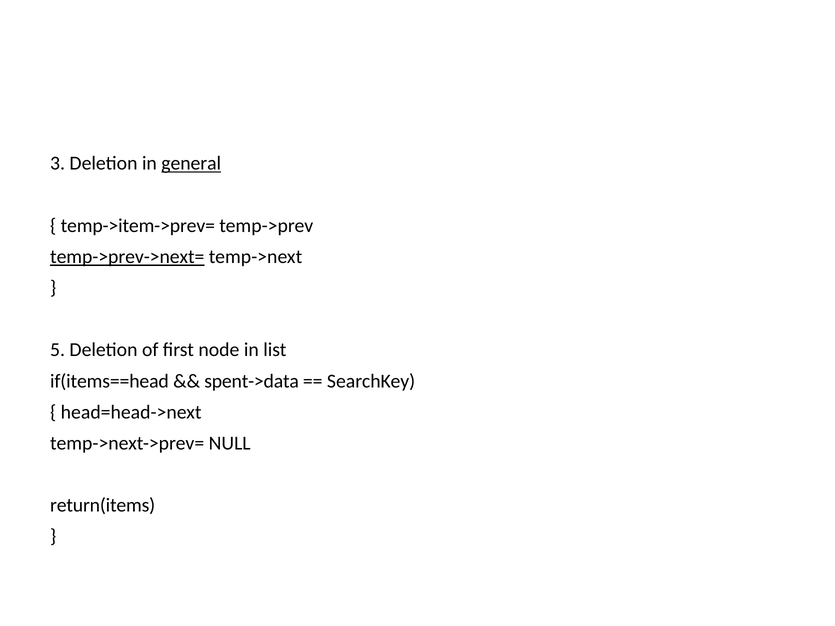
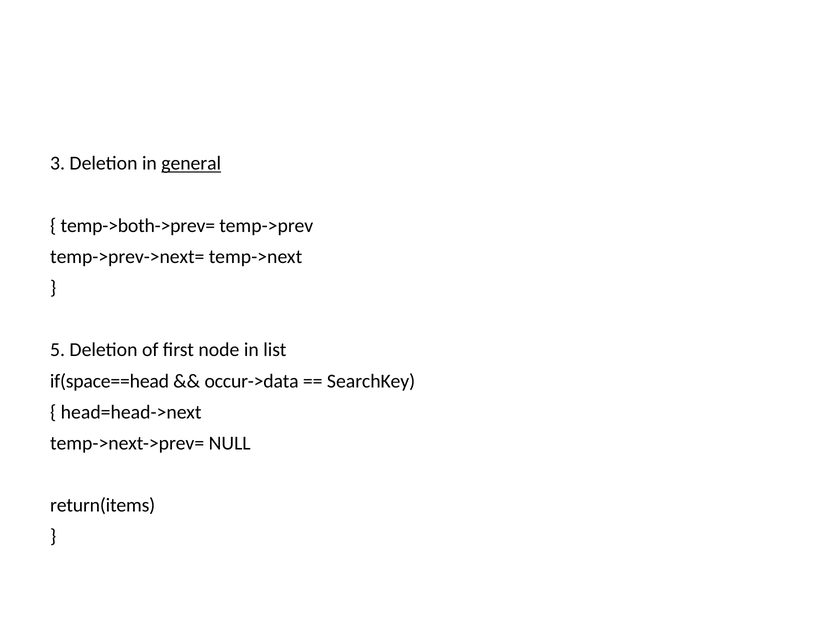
temp->item->prev=: temp->item->prev= -> temp->both->prev=
temp->prev->next= underline: present -> none
if(items==head: if(items==head -> if(space==head
spent->data: spent->data -> occur->data
